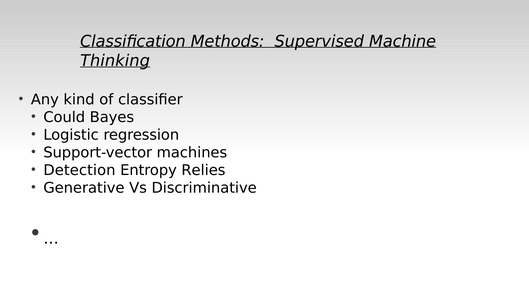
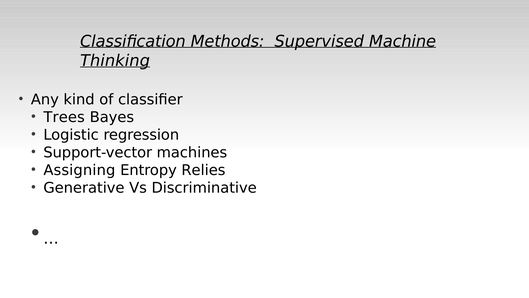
Could: Could -> Trees
Detection: Detection -> Assigning
